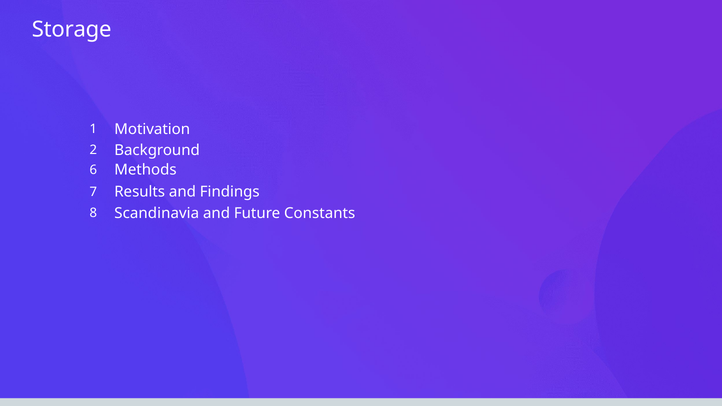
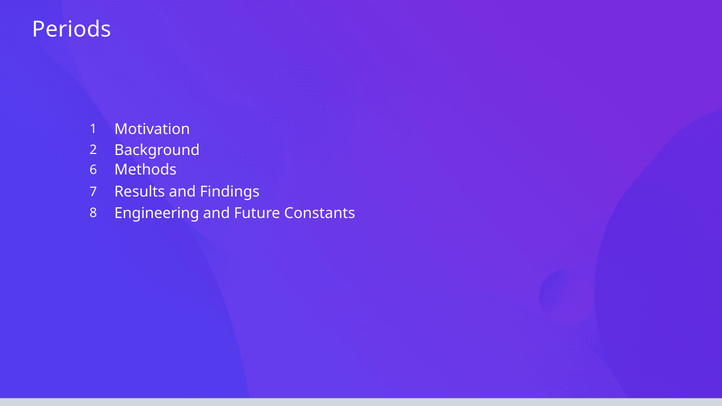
Storage: Storage -> Periods
Scandinavia: Scandinavia -> Engineering
